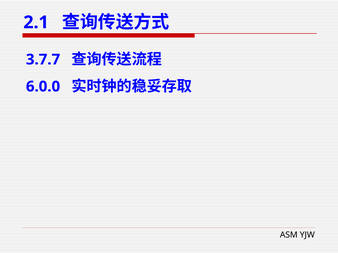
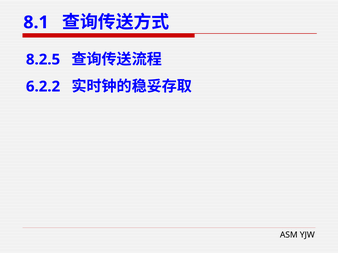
2.1: 2.1 -> 8.1
3.7.7: 3.7.7 -> 8.2.5
6.0.0: 6.0.0 -> 6.2.2
